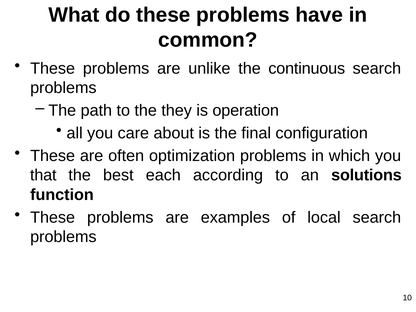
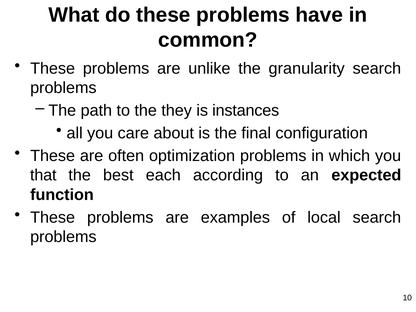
continuous: continuous -> granularity
operation: operation -> instances
solutions: solutions -> expected
